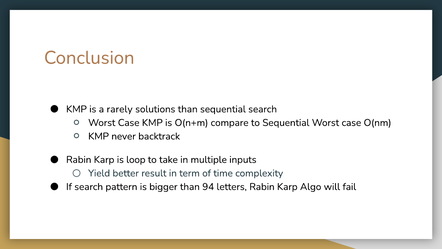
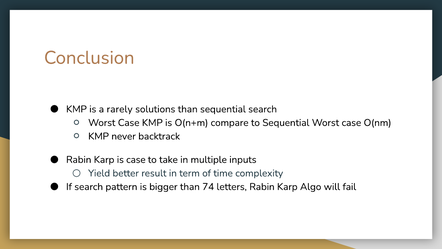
is loop: loop -> case
94: 94 -> 74
